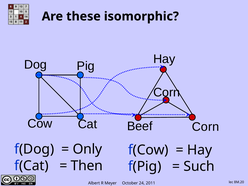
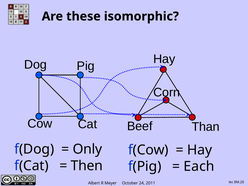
Beef Corn: Corn -> Than
Such: Such -> Each
